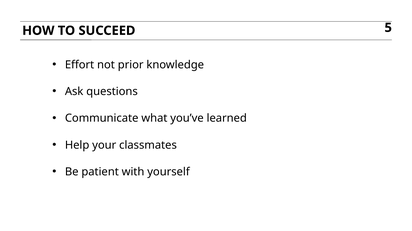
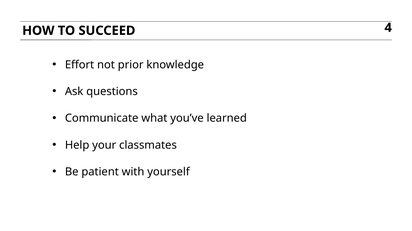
5: 5 -> 4
